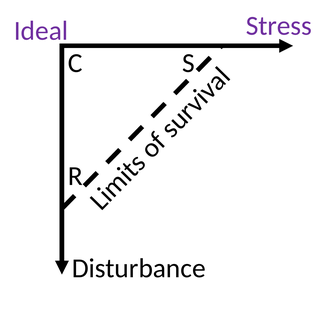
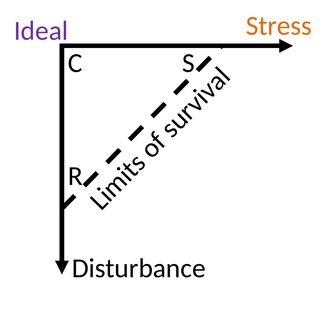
Stress colour: purple -> orange
